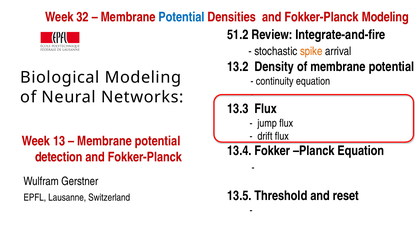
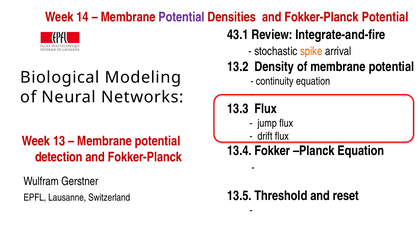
32: 32 -> 14
Potential at (182, 17) colour: blue -> purple
Fokker-Planck Modeling: Modeling -> Potential
51.2: 51.2 -> 43.1
